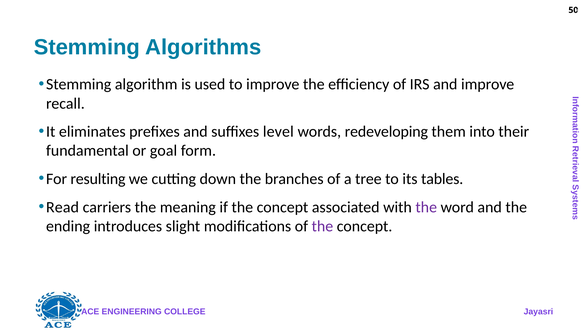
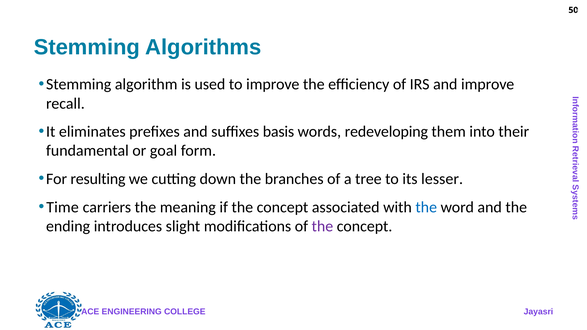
level: level -> basis
tables: tables -> lesser
Read: Read -> Time
the at (426, 207) colour: purple -> blue
